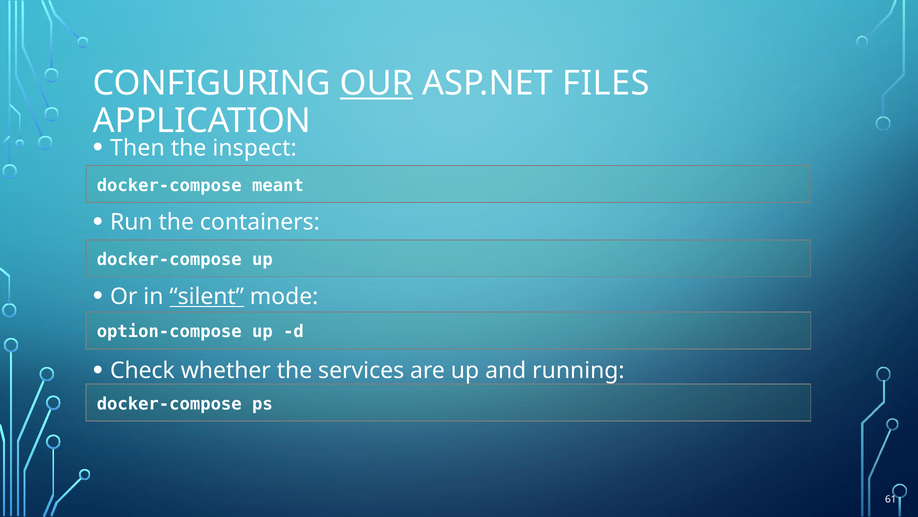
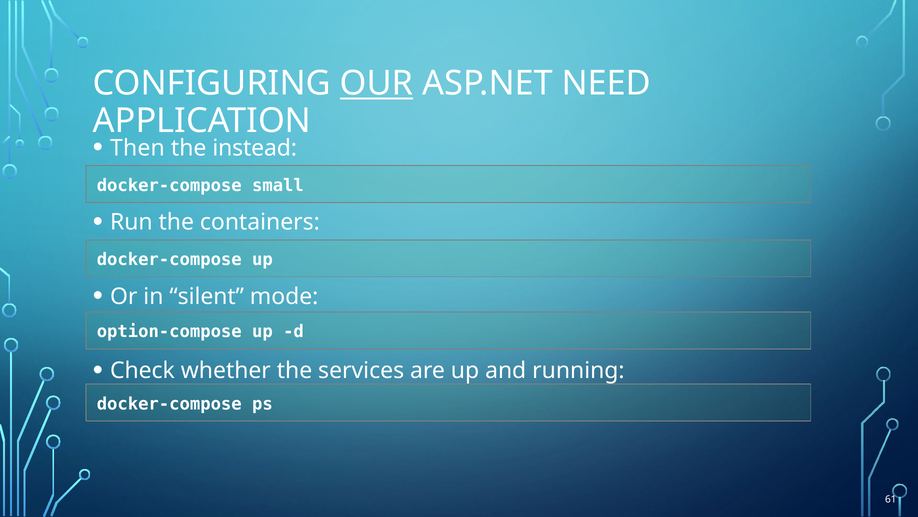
FILES: FILES -> NEED
inspect: inspect -> instead
meant: meant -> small
silent underline: present -> none
